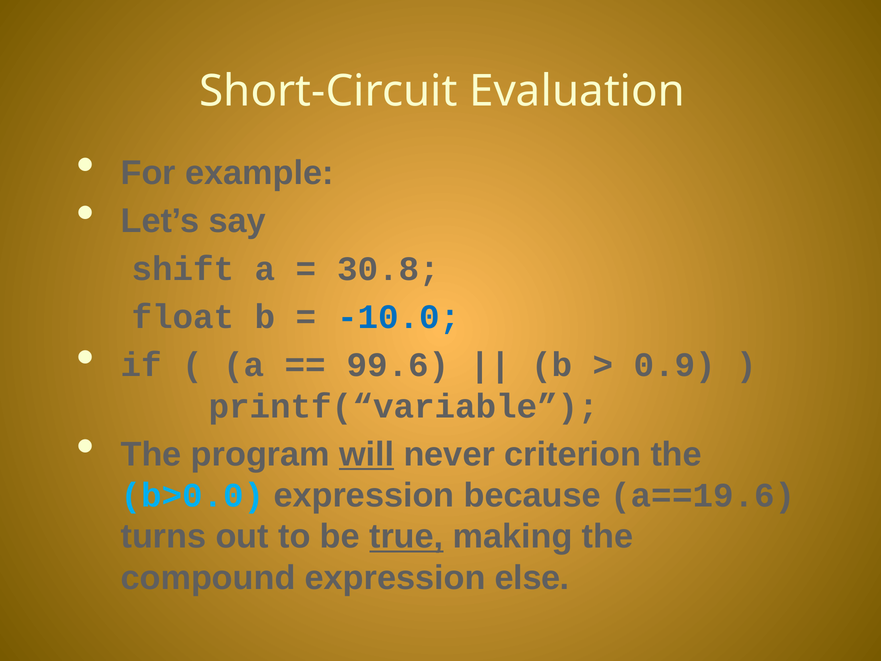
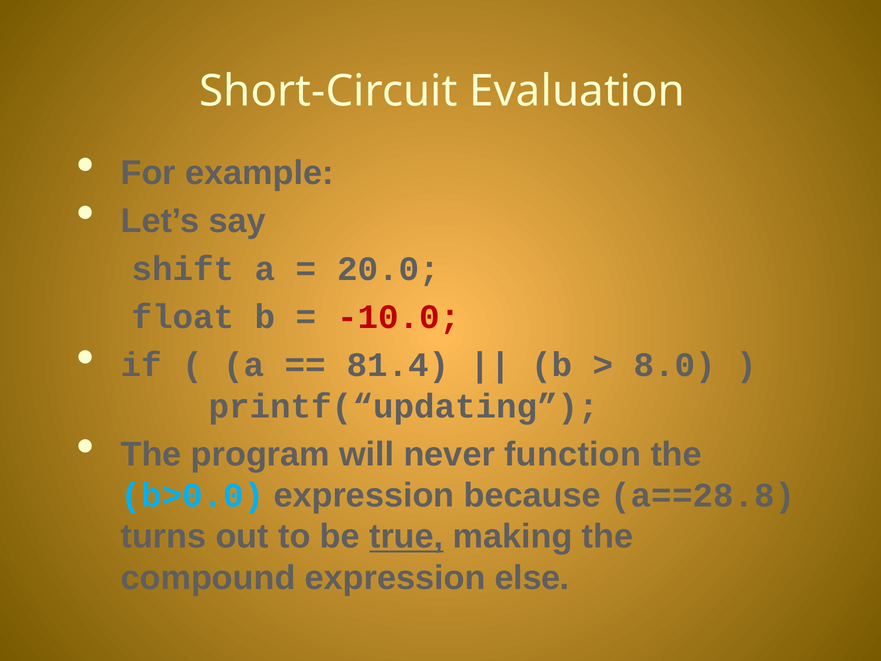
30.8: 30.8 -> 20.0
-10.0 colour: blue -> red
99.6: 99.6 -> 81.4
0.9: 0.9 -> 8.0
printf(“variable: printf(“variable -> printf(“updating
will underline: present -> none
criterion: criterion -> function
a==19.6: a==19.6 -> a==28.8
